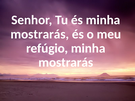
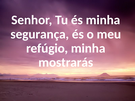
mostrarás at (40, 34): mostrarás -> segurança
